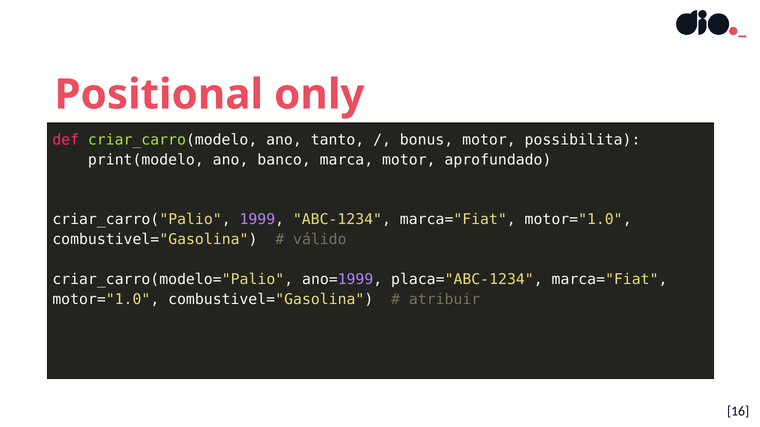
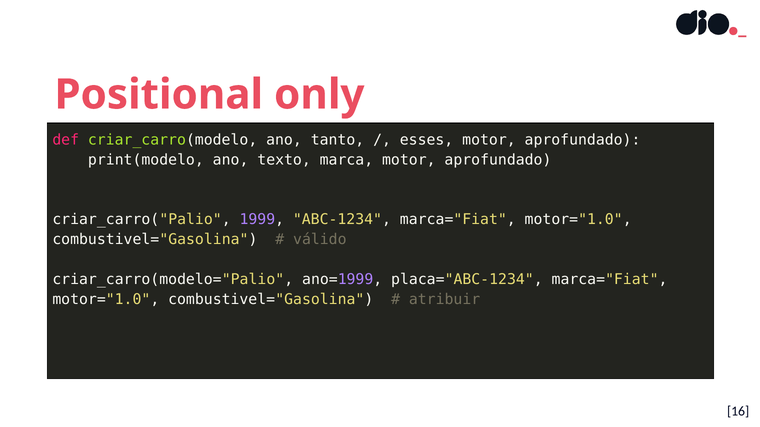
bonus: bonus -> esses
possibilita at (583, 140): possibilita -> aprofundado
banco: banco -> texto
